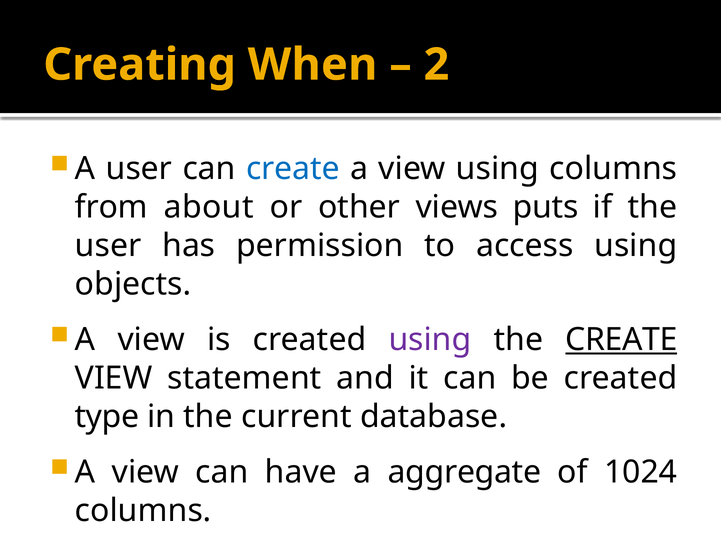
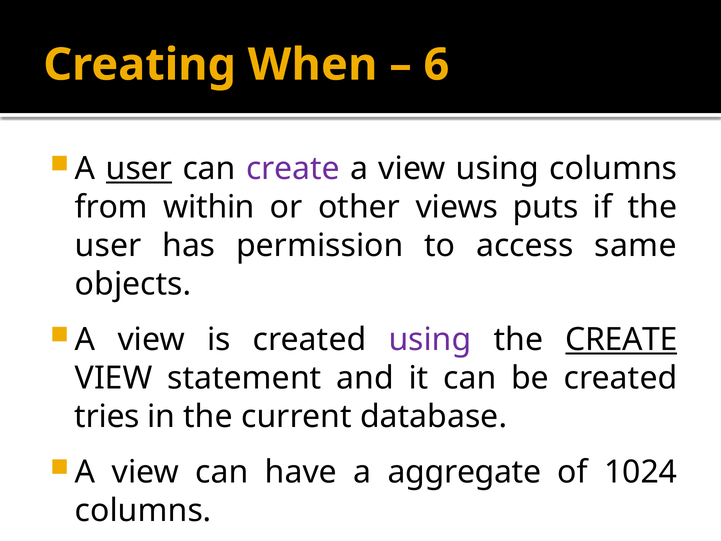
2: 2 -> 6
user at (139, 169) underline: none -> present
create at (293, 169) colour: blue -> purple
about: about -> within
access using: using -> same
type: type -> tries
